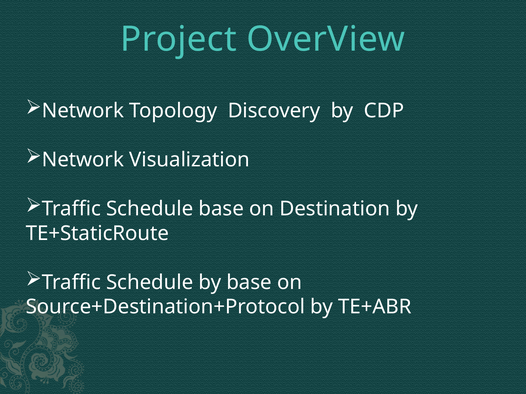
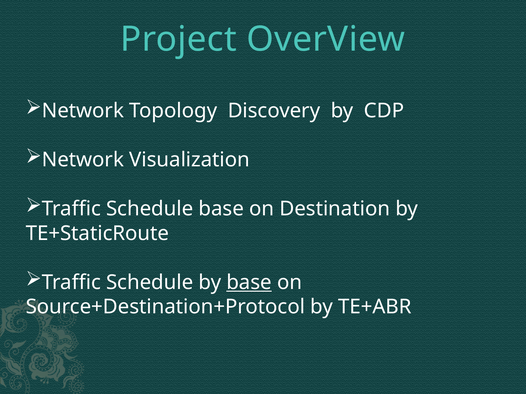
base at (249, 283) underline: none -> present
